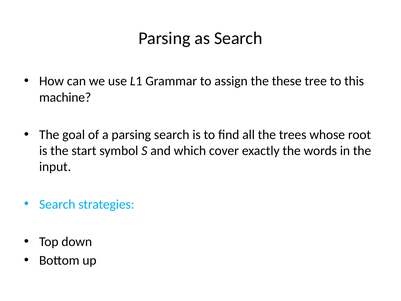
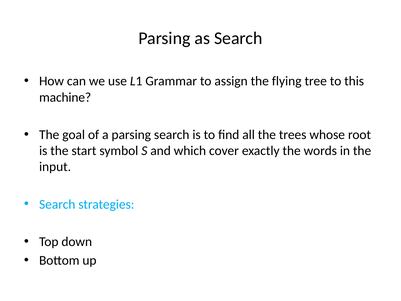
these: these -> flying
